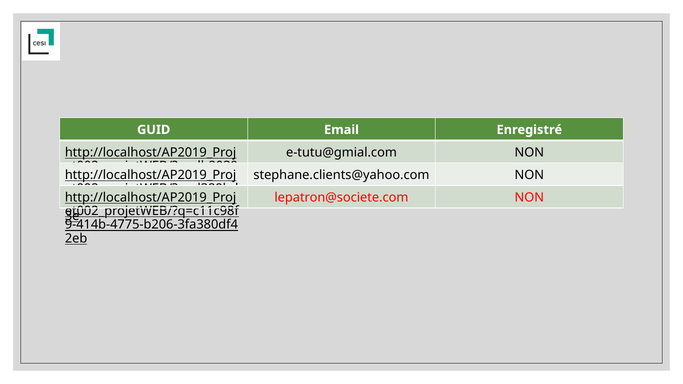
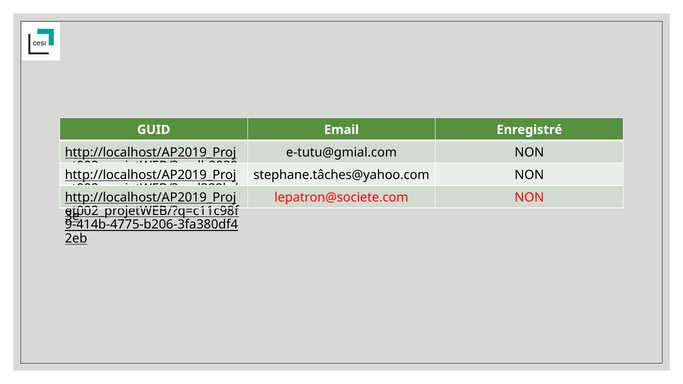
stephane.clients@yahoo.com: stephane.clients@yahoo.com -> stephane.tâches@yahoo.com
